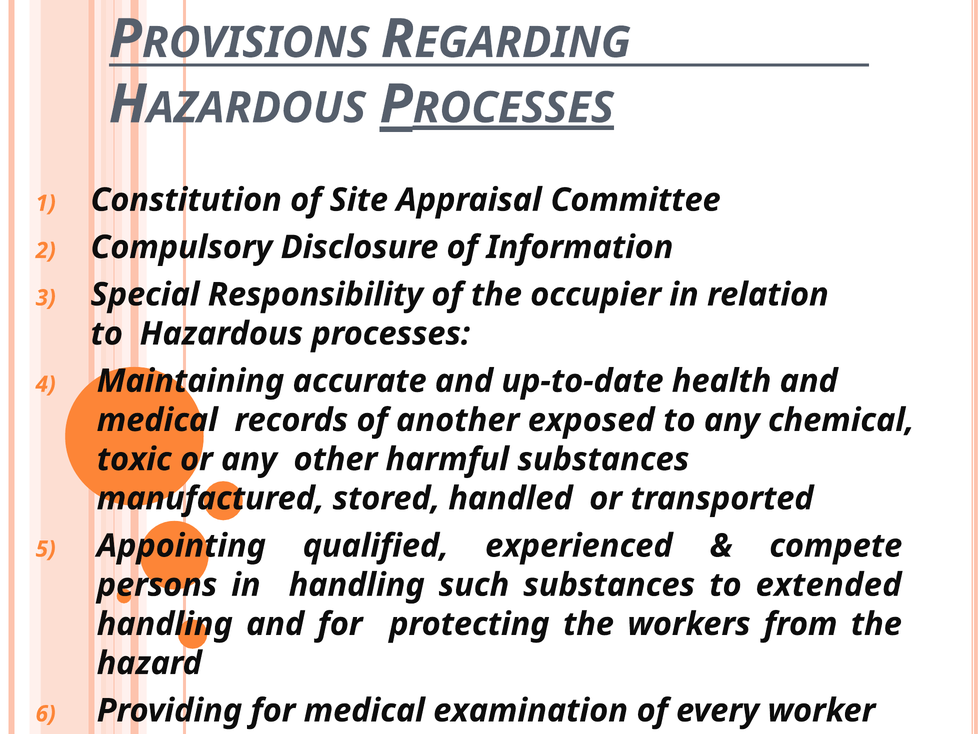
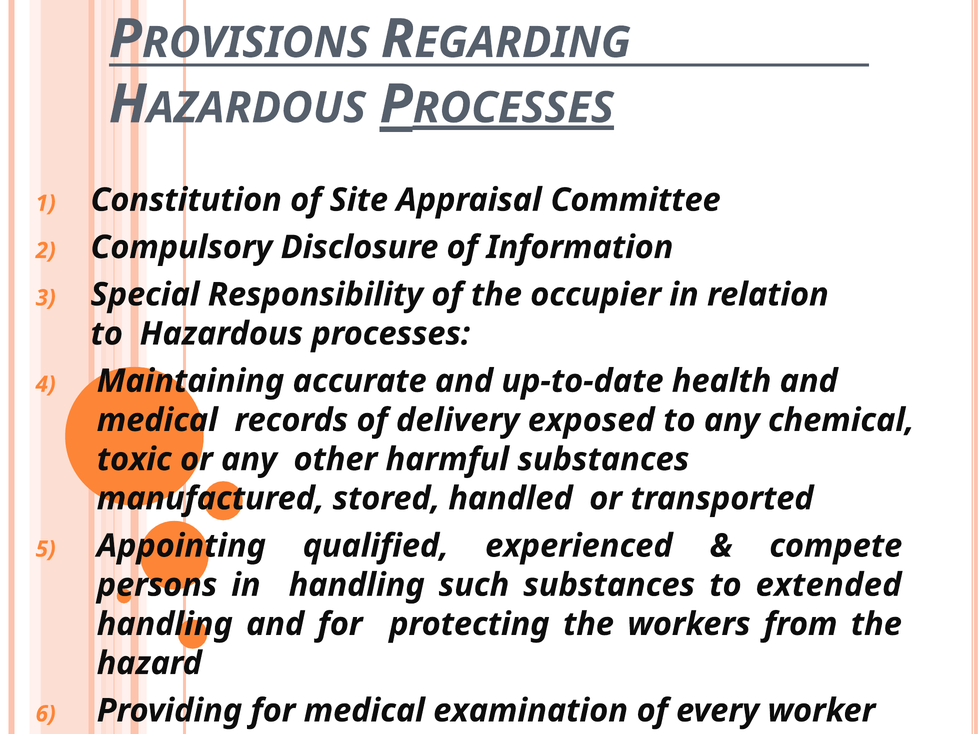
another: another -> delivery
